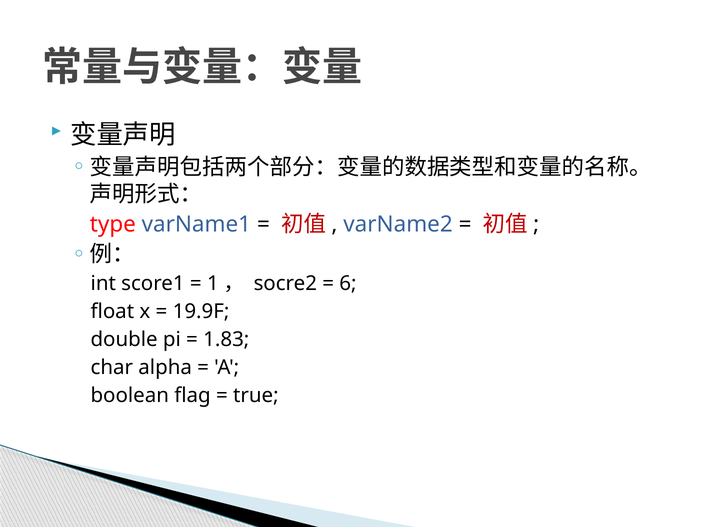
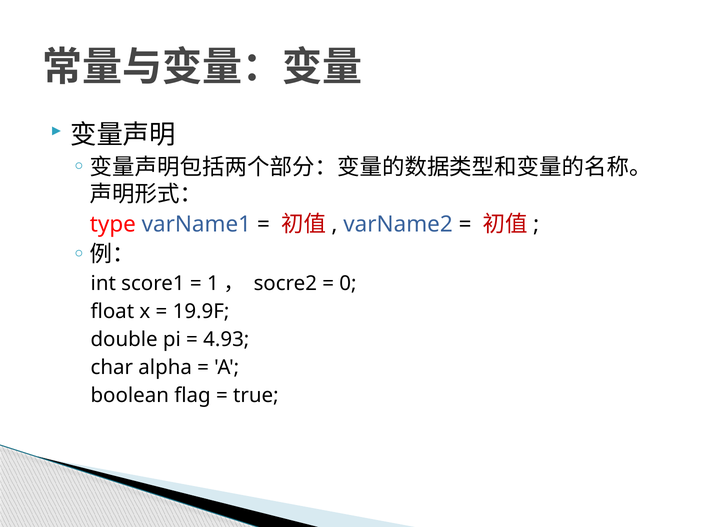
6: 6 -> 0
1.83: 1.83 -> 4.93
